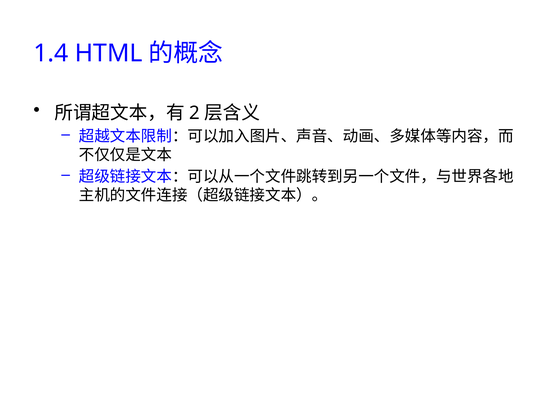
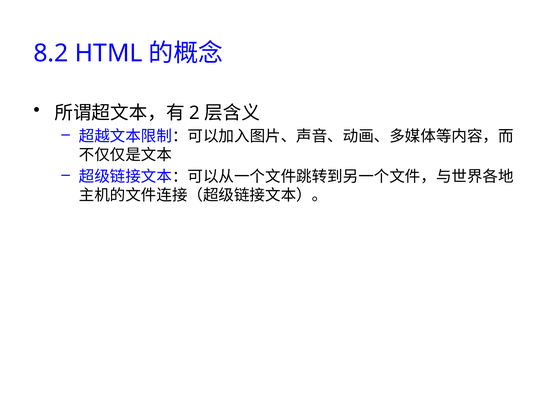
1.4: 1.4 -> 8.2
